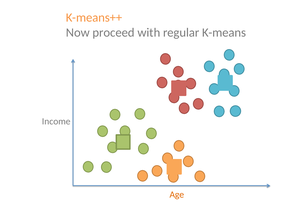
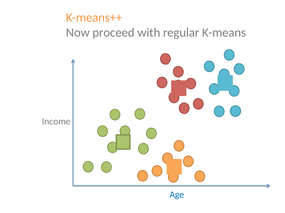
Age colour: orange -> blue
